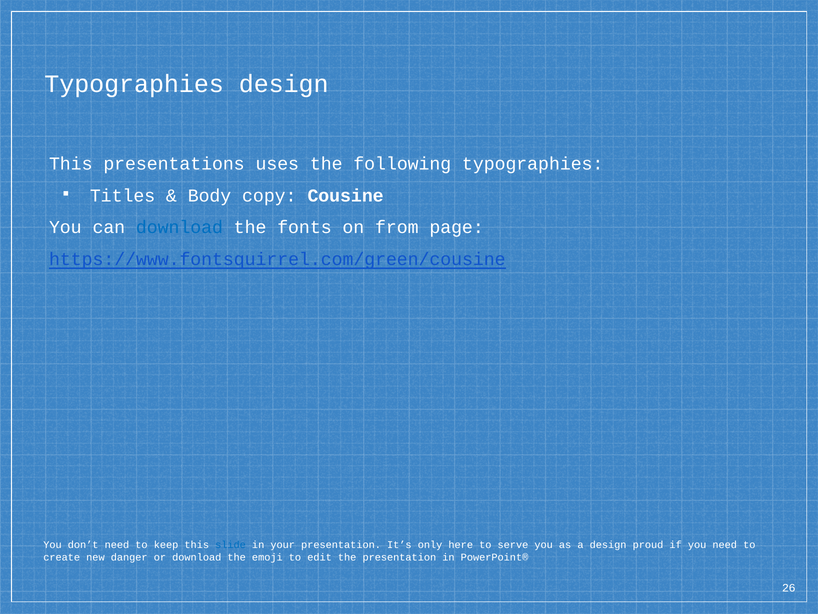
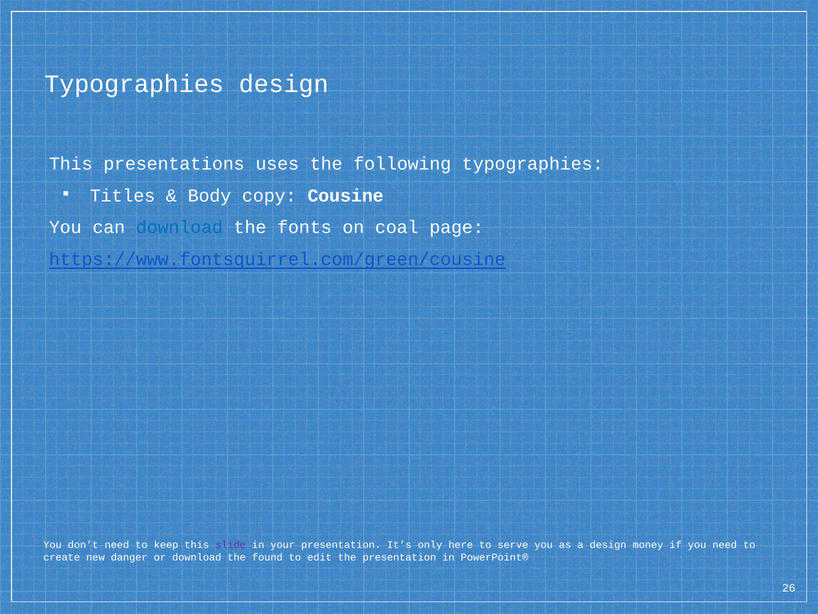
from: from -> coal
slide colour: blue -> purple
proud: proud -> money
emoji: emoji -> found
